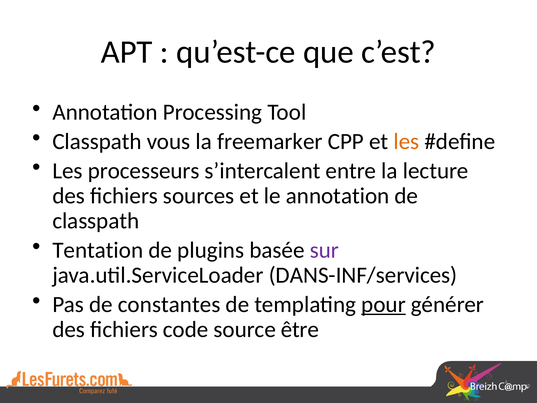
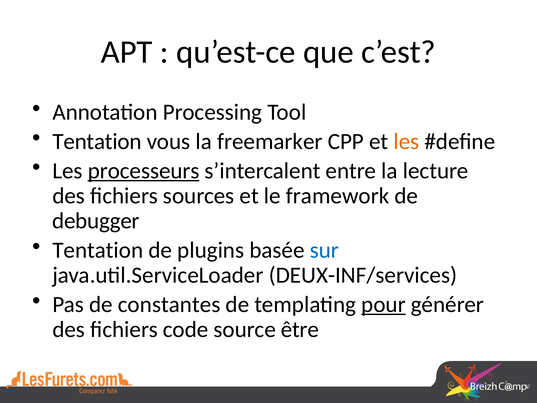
Classpath at (97, 141): Classpath -> Tentation
processeurs underline: none -> present
le annotation: annotation -> framework
classpath at (96, 221): classpath -> debugger
sur colour: purple -> blue
DANS-INF/services: DANS-INF/services -> DEUX-INF/services
